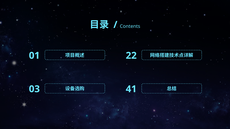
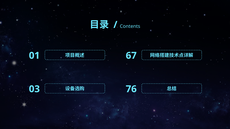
22: 22 -> 67
41: 41 -> 76
